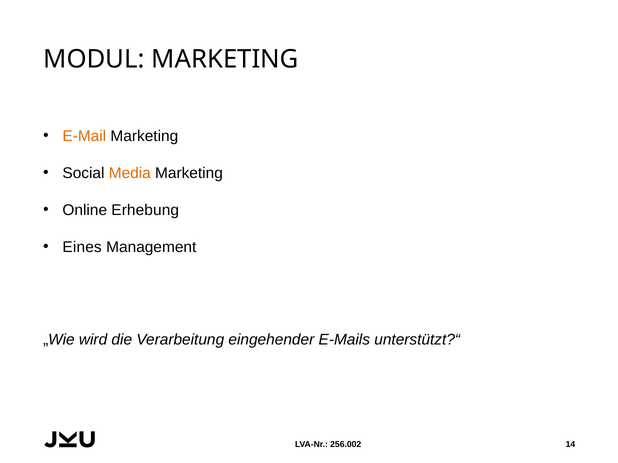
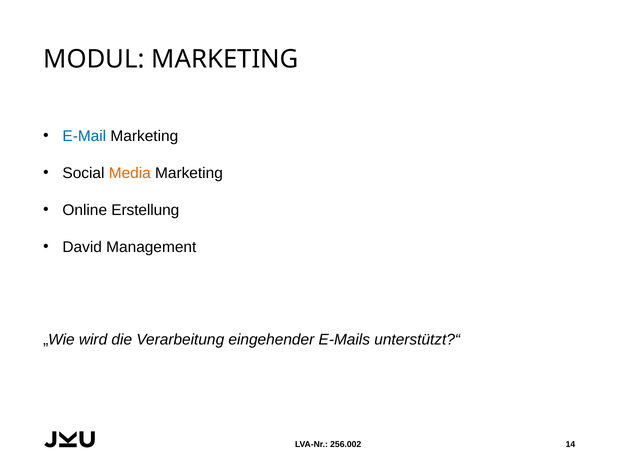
E-Mail colour: orange -> blue
Erhebung: Erhebung -> Erstellung
Eines: Eines -> David
